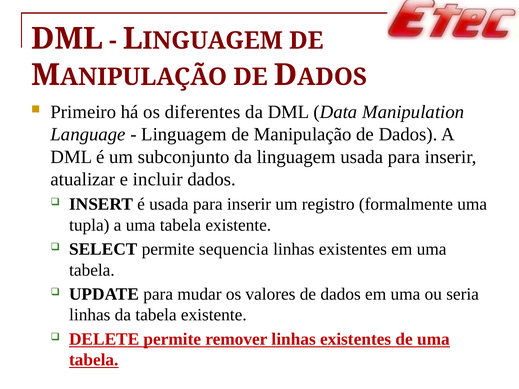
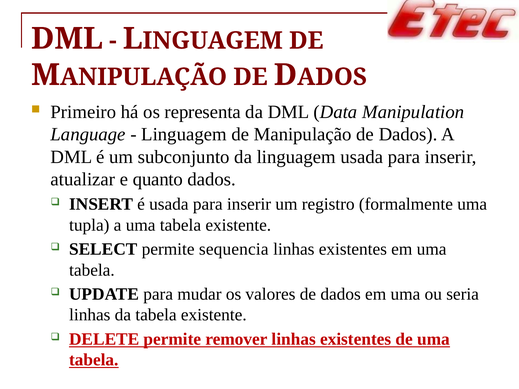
diferentes: diferentes -> representa
incluir: incluir -> quanto
